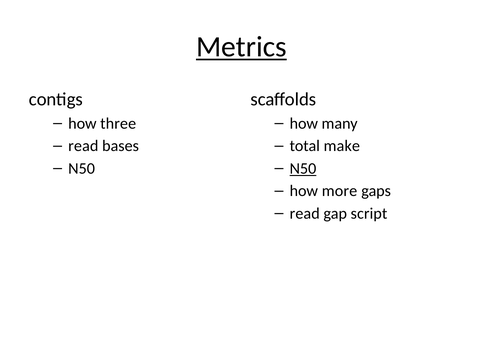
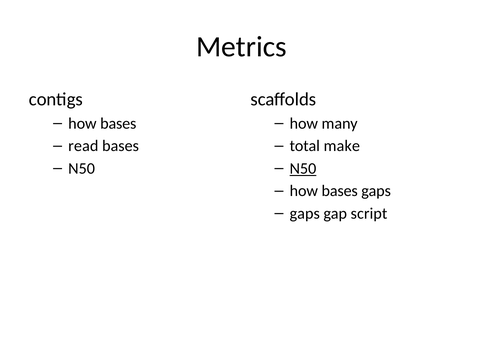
Metrics underline: present -> none
three at (118, 123): three -> bases
more at (340, 191): more -> bases
read at (305, 214): read -> gaps
